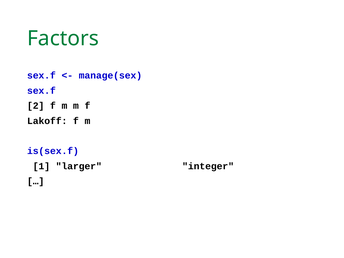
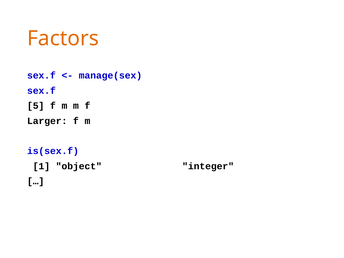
Factors colour: green -> orange
2: 2 -> 5
Lakoff: Lakoff -> Larger
larger: larger -> object
